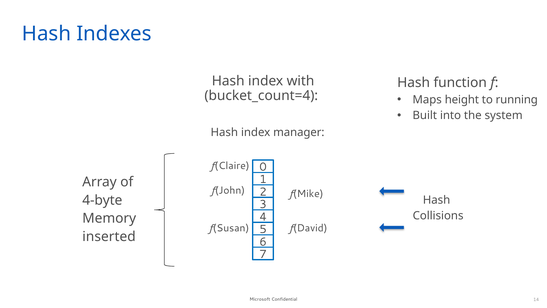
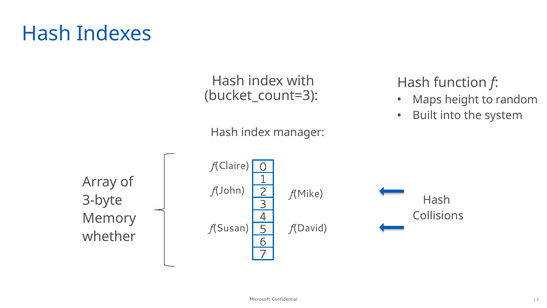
bucket_count=4: bucket_count=4 -> bucket_count=3
running: running -> random
4-byte: 4-byte -> 3-byte
inserted: inserted -> whether
